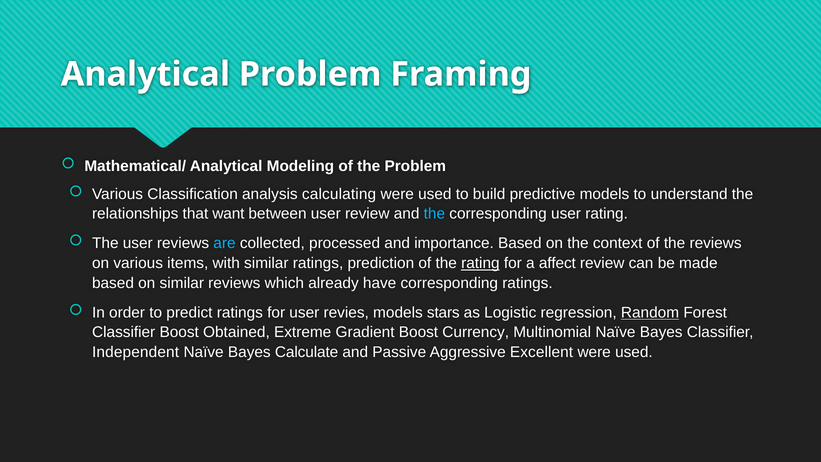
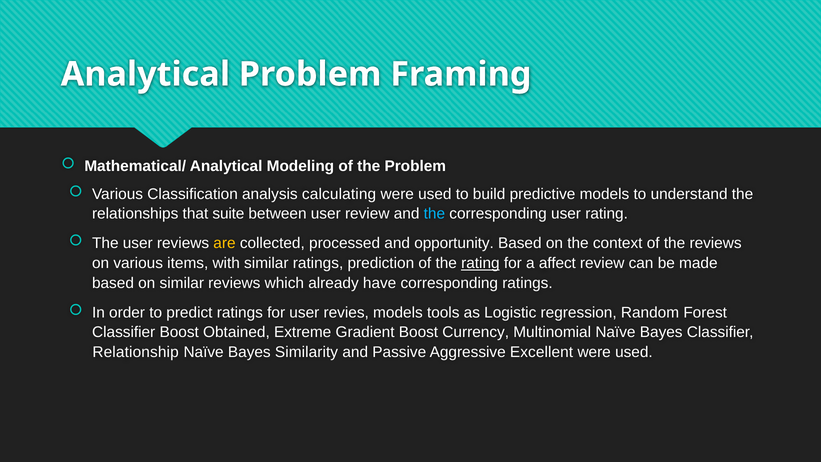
want: want -> suite
are colour: light blue -> yellow
importance: importance -> opportunity
stars: stars -> tools
Random underline: present -> none
Independent: Independent -> Relationship
Calculate: Calculate -> Similarity
